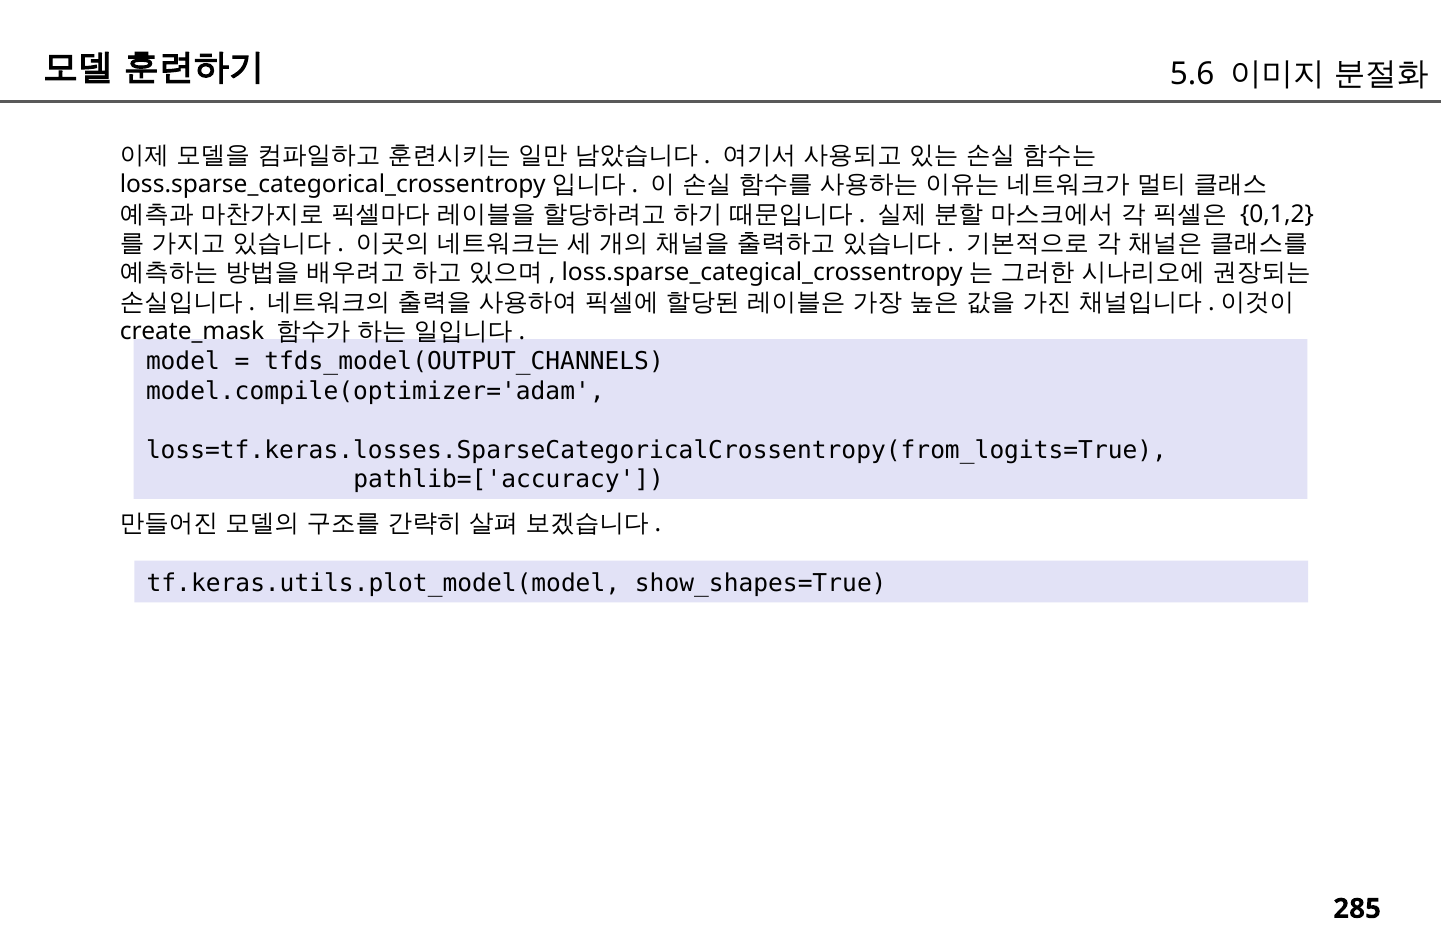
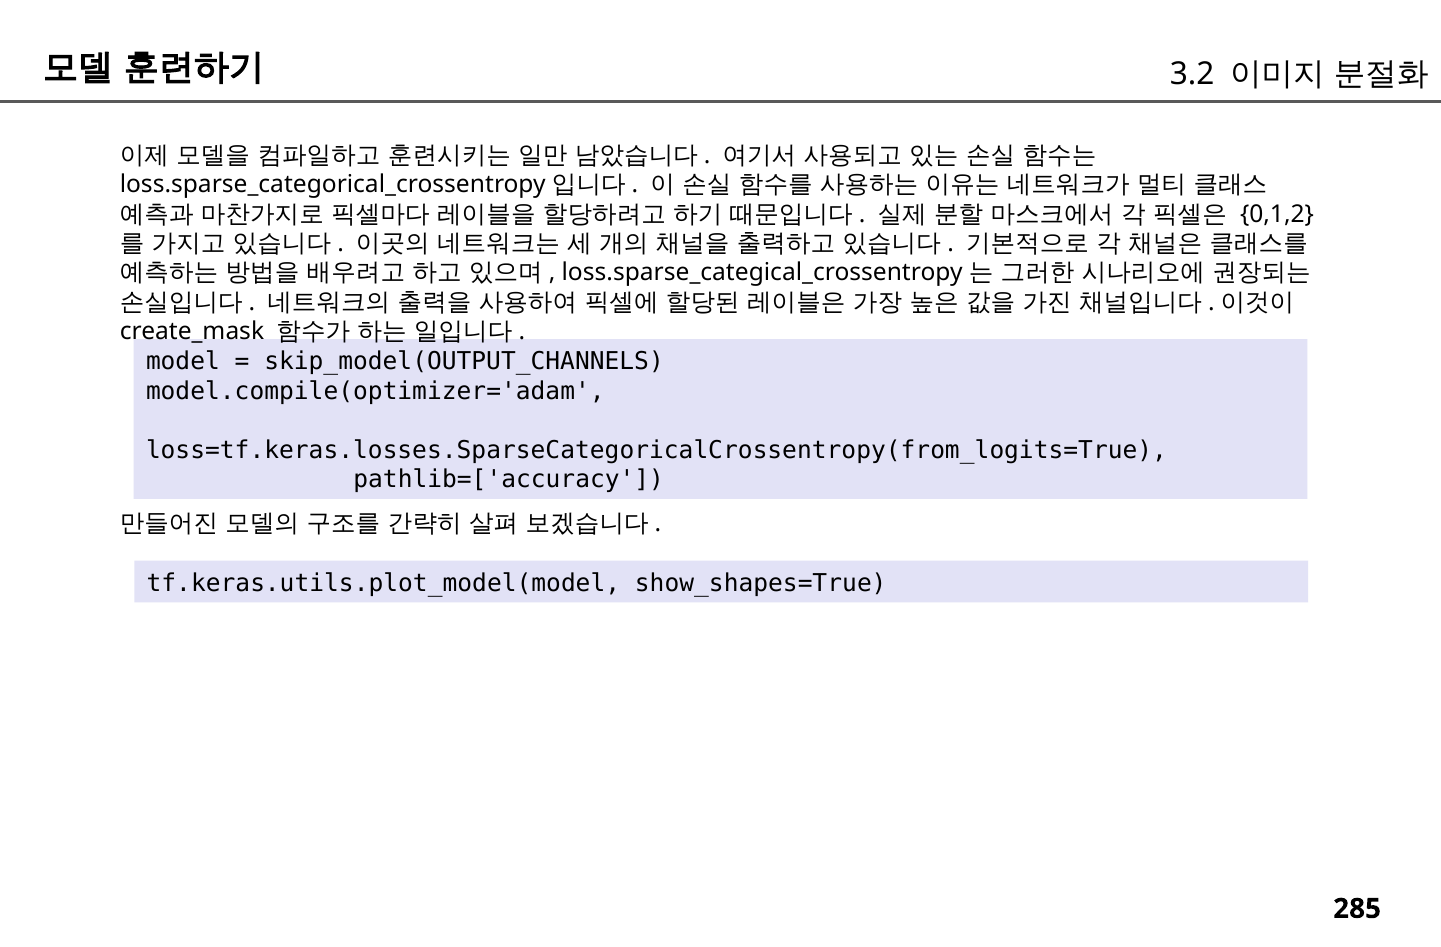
5.6: 5.6 -> 3.2
tfds_model(OUTPUT_CHANNELS: tfds_model(OUTPUT_CHANNELS -> skip_model(OUTPUT_CHANNELS
